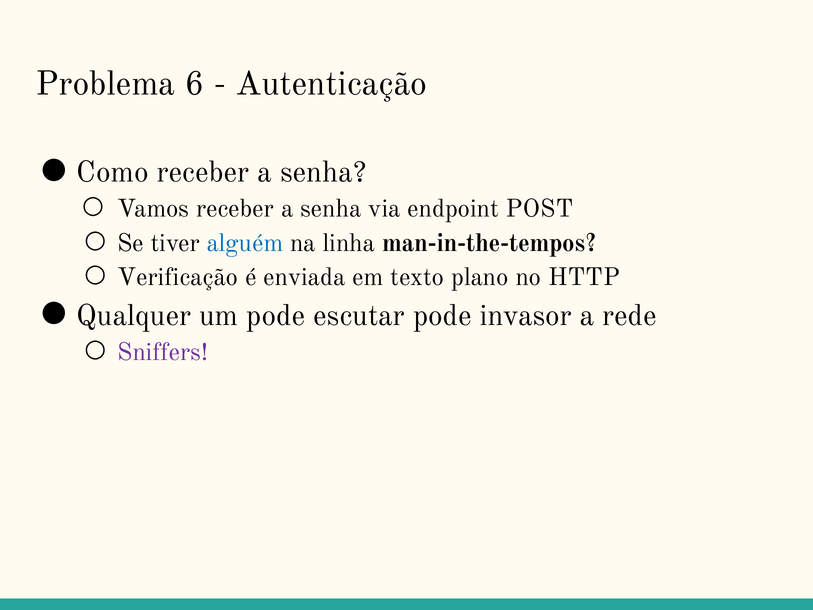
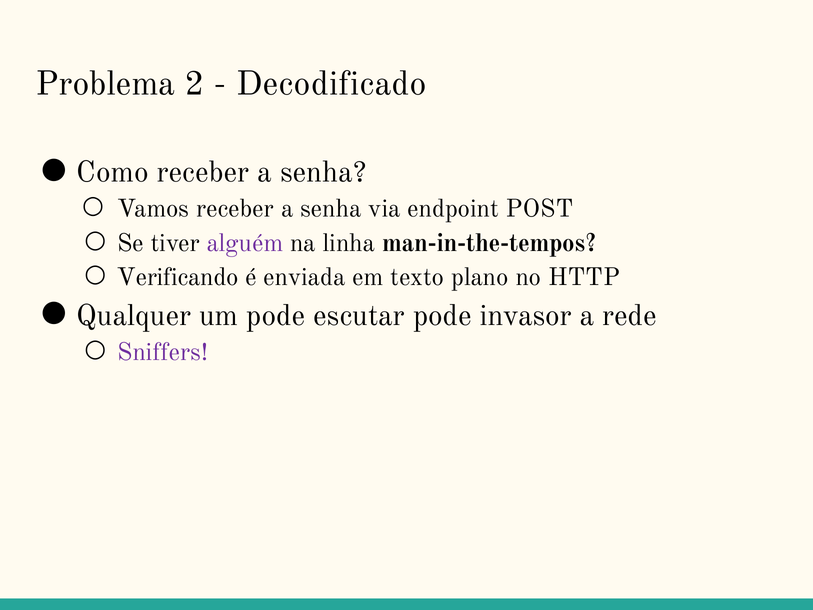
6: 6 -> 2
Autenticação: Autenticação -> Decodificado
alguém colour: blue -> purple
Verificação: Verificação -> Verificando
